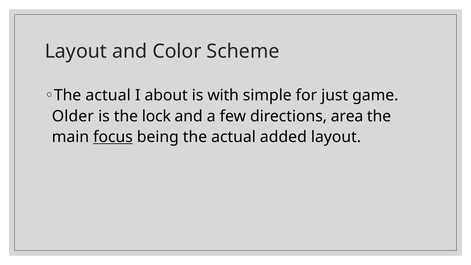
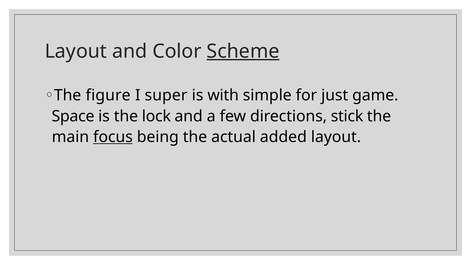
Scheme underline: none -> present
actual at (108, 95): actual -> figure
about: about -> super
Older: Older -> Space
area: area -> stick
